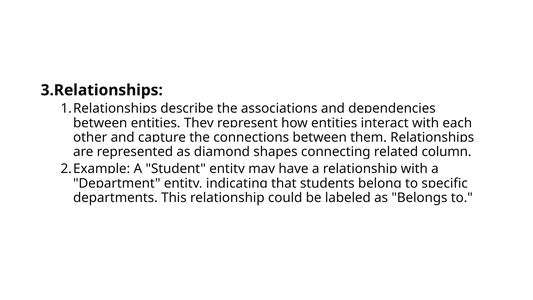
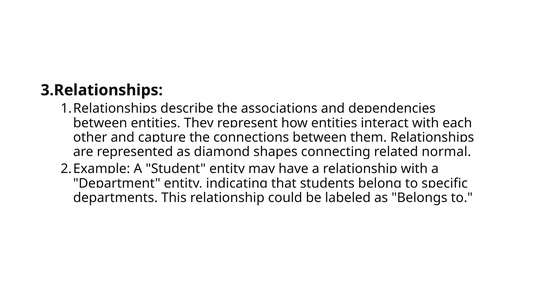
column: column -> normal
